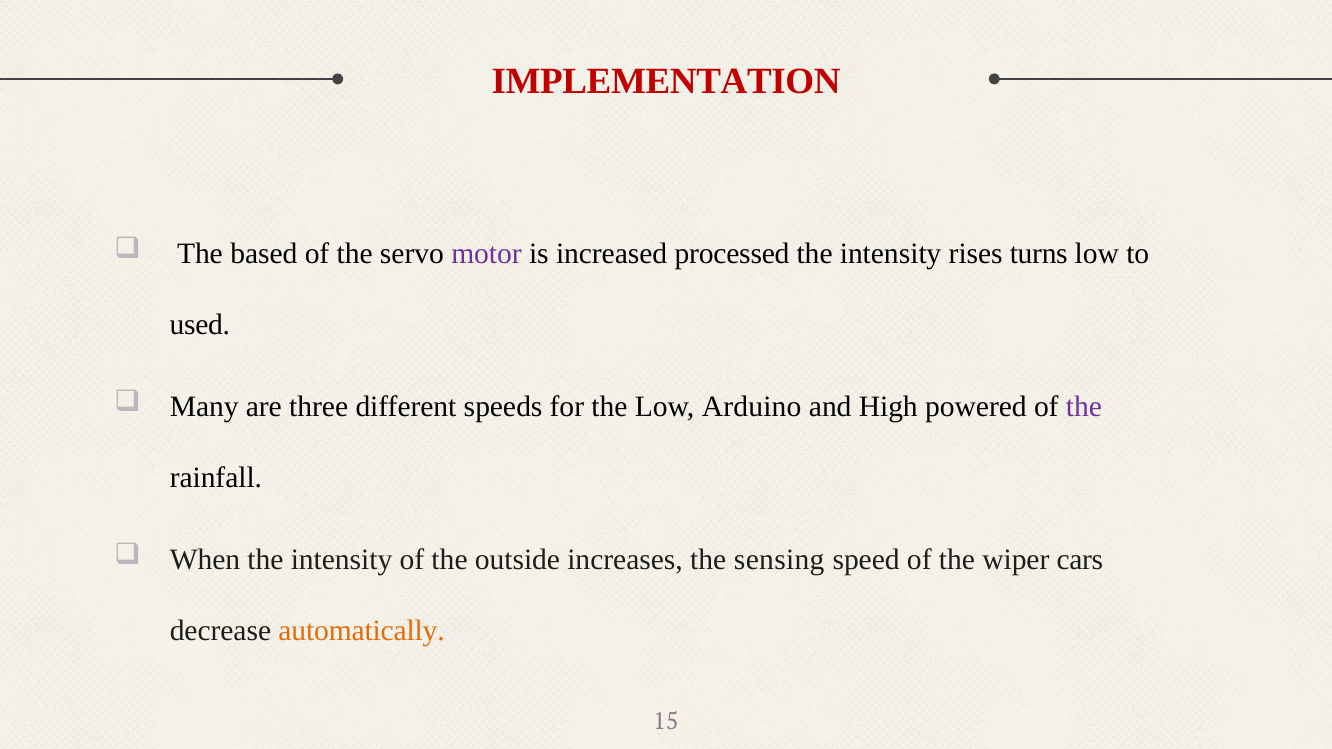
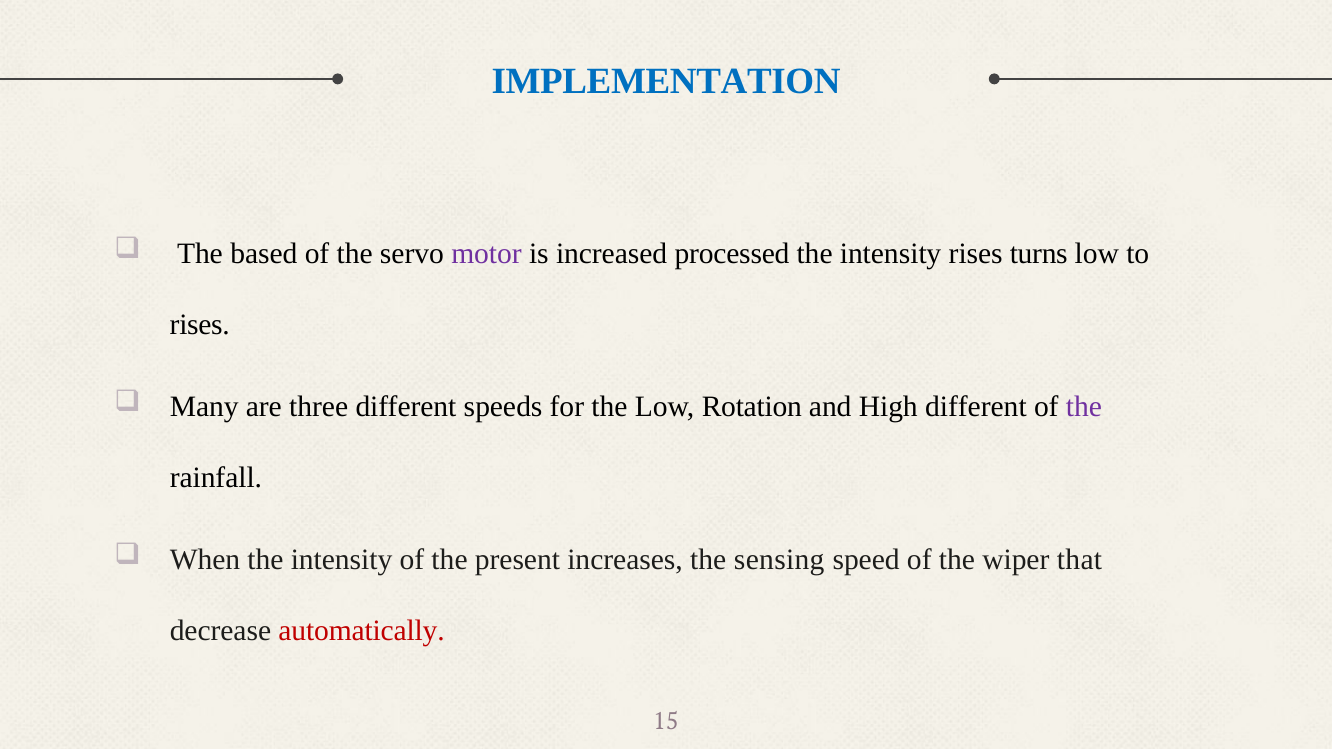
IMPLEMENTATION colour: red -> blue
used at (200, 325): used -> rises
Arduino: Arduino -> Rotation
High powered: powered -> different
outside: outside -> present
cars: cars -> that
automatically colour: orange -> red
